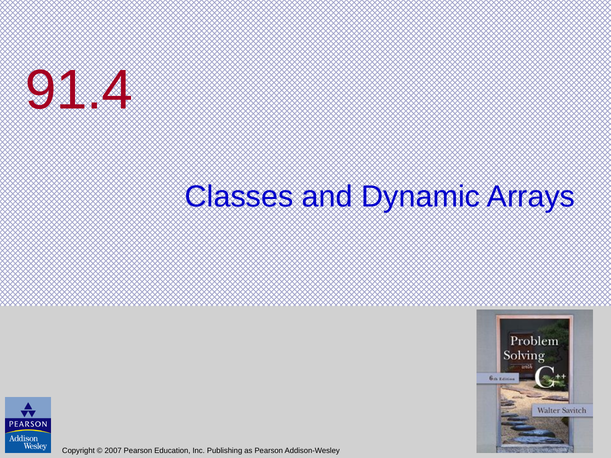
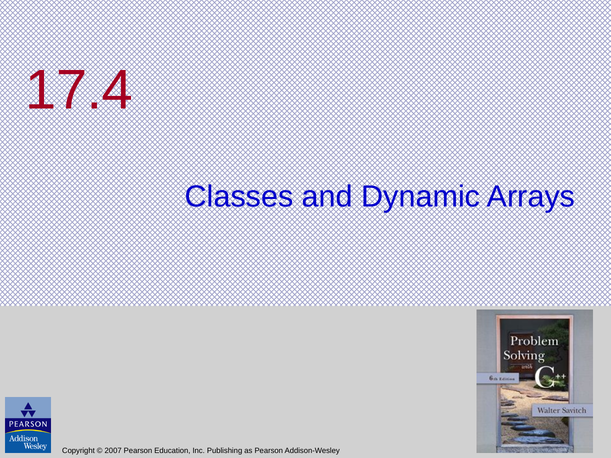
91.4: 91.4 -> 17.4
